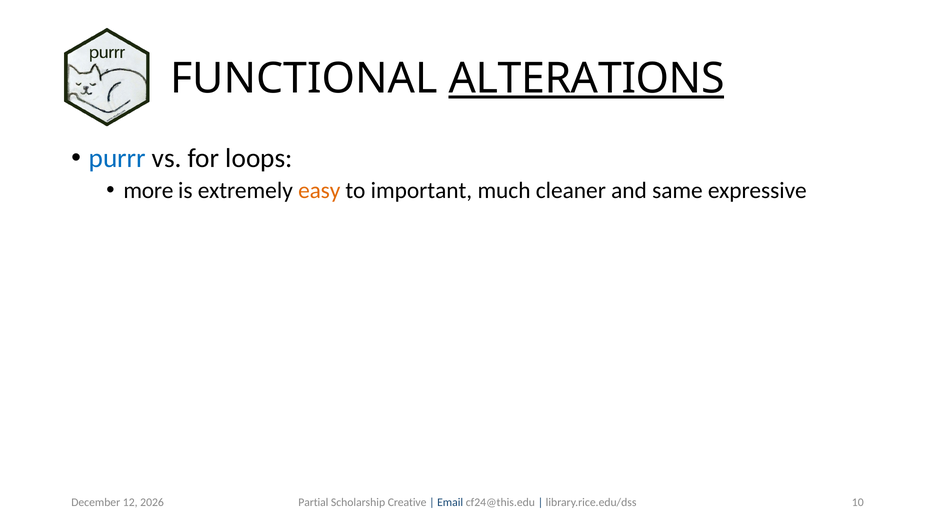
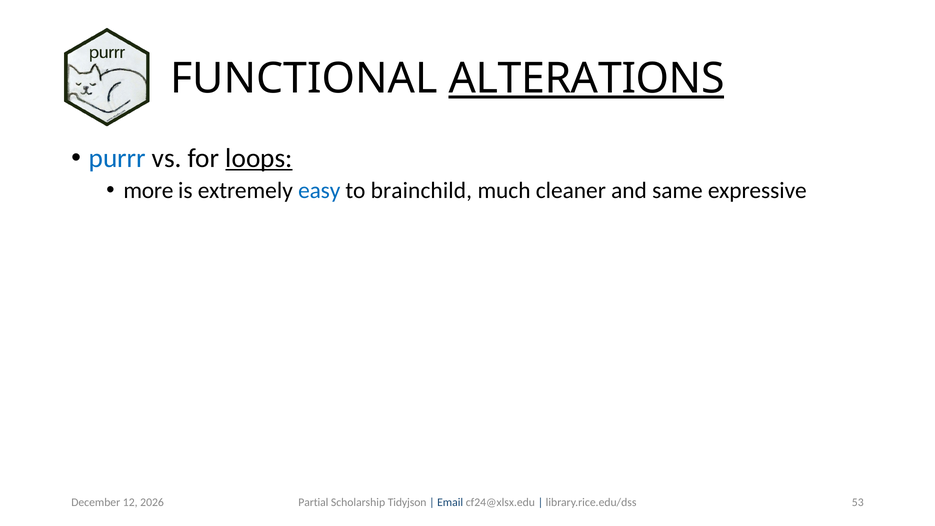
loops underline: none -> present
easy colour: orange -> blue
important: important -> brainchild
10: 10 -> 53
Creative: Creative -> Tidyjson
cf24@this.edu: cf24@this.edu -> cf24@xlsx.edu
